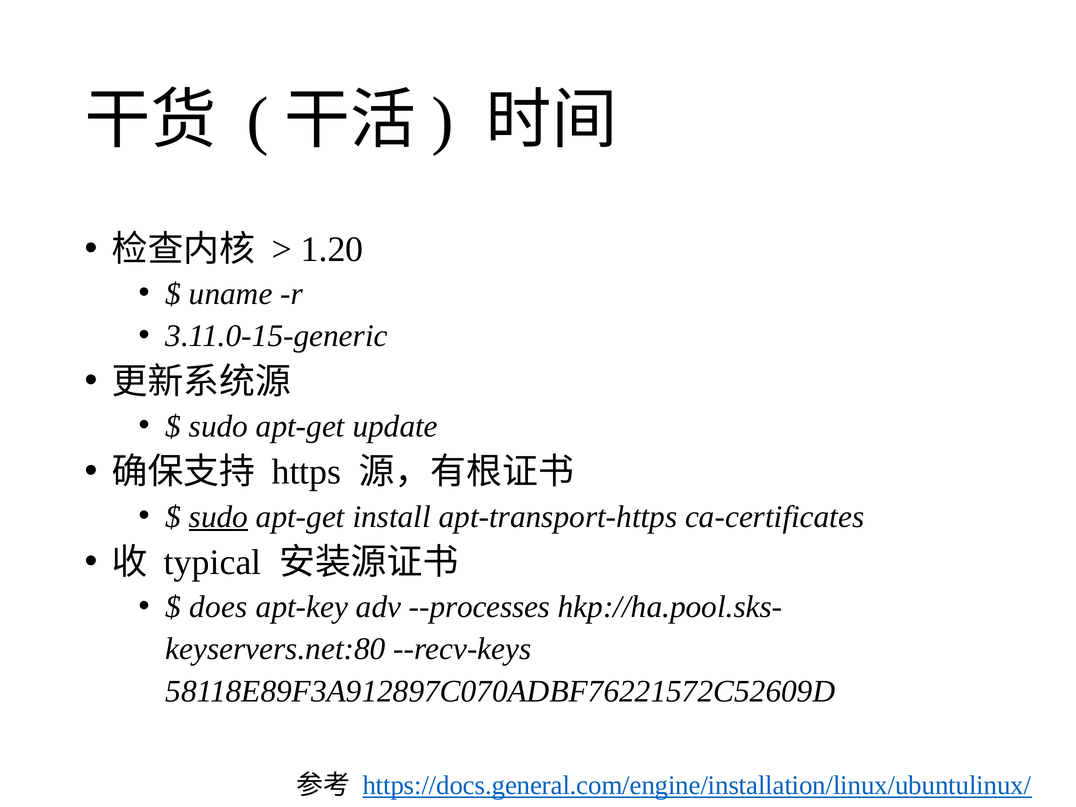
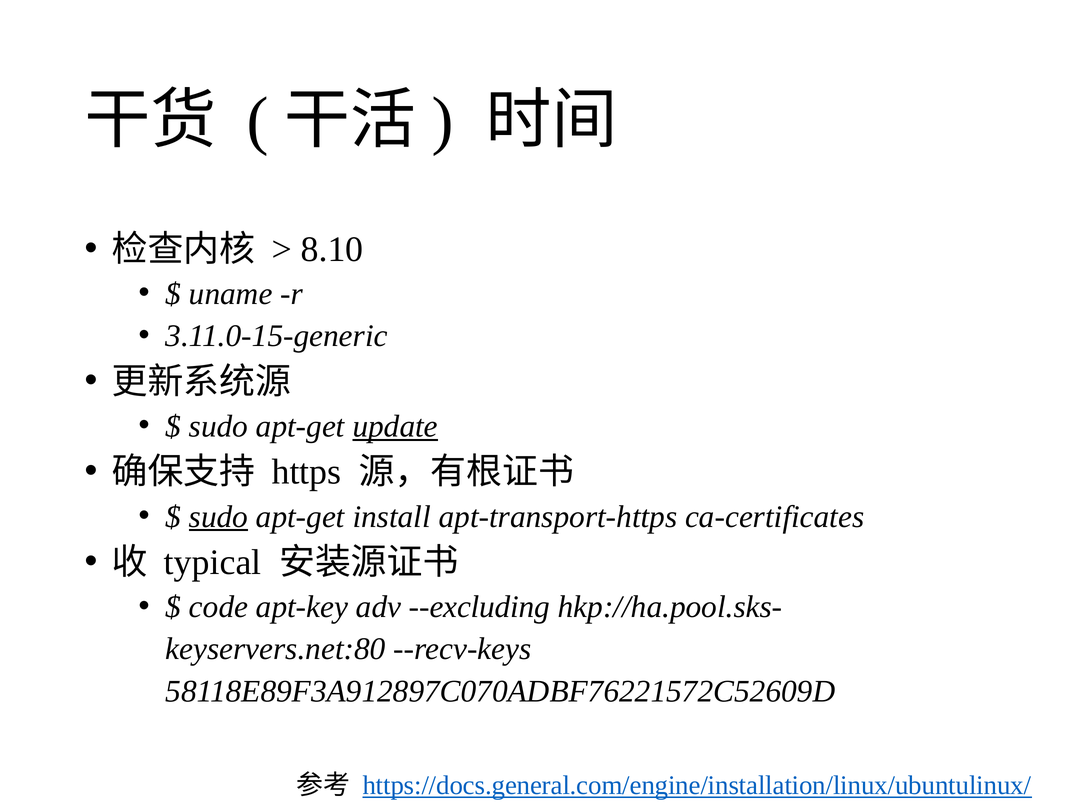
1.20: 1.20 -> 8.10
update underline: none -> present
does: does -> code
--processes: --processes -> --excluding
